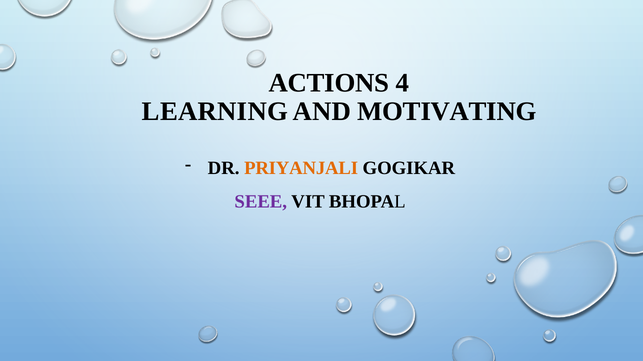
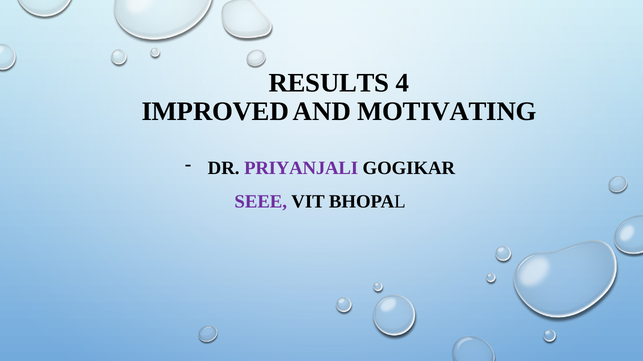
ACTIONS: ACTIONS -> RESULTS
LEARNING: LEARNING -> IMPROVED
PRIYANJALI colour: orange -> purple
